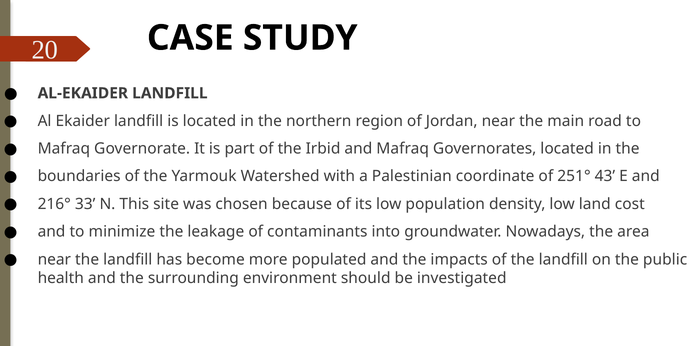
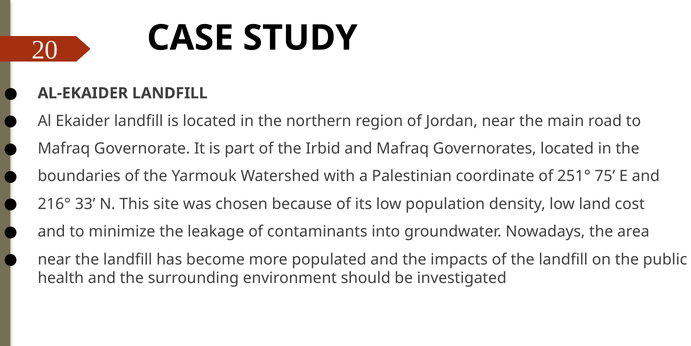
43: 43 -> 75
